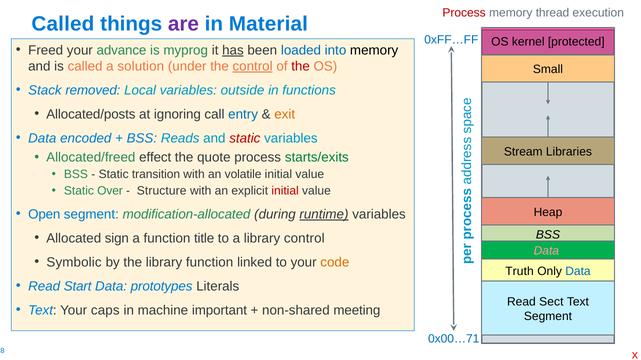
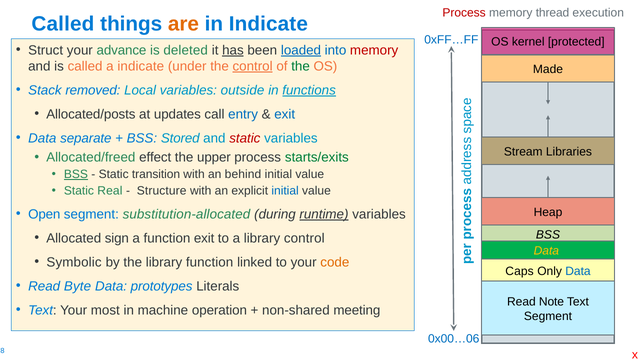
are colour: purple -> orange
in Material: Material -> Indicate
Freed: Freed -> Struct
myprog: myprog -> deleted
loaded underline: none -> present
memory at (374, 50) colour: black -> red
a solution: solution -> indicate
the at (301, 66) colour: red -> green
Small: Small -> Made
functions underline: none -> present
ignoring: ignoring -> updates
exit at (285, 114) colour: orange -> blue
encoded: encoded -> separate
Reads: Reads -> Stored
quote: quote -> upper
BSS at (76, 175) underline: none -> present
volatile: volatile -> behind
Over: Over -> Real
initial at (285, 191) colour: red -> blue
modification-allocated: modification-allocated -> substitution-allocated
function title: title -> exit
Data at (546, 251) colour: pink -> yellow
Truth: Truth -> Caps
Start: Start -> Byte
Sect: Sect -> Note
caps: caps -> most
important: important -> operation
0x00…71: 0x00…71 -> 0x00…06
